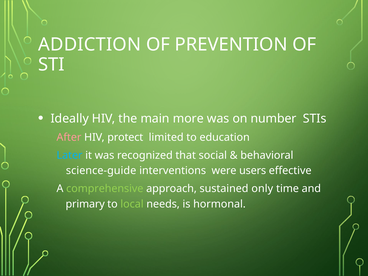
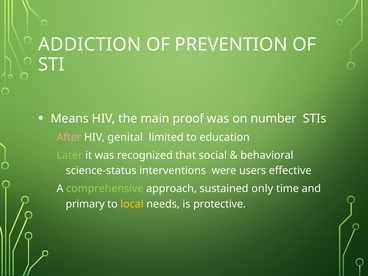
Ideally: Ideally -> Means
more: more -> proof
protect: protect -> genital
Later colour: light blue -> light green
science-guide: science-guide -> science-status
local colour: light green -> yellow
hormonal: hormonal -> protective
